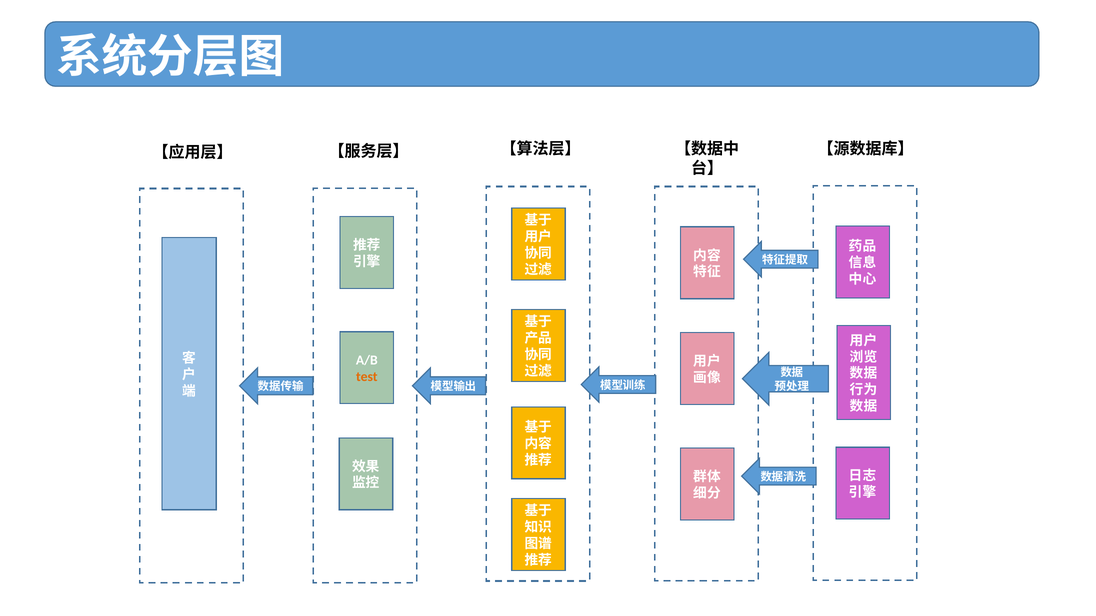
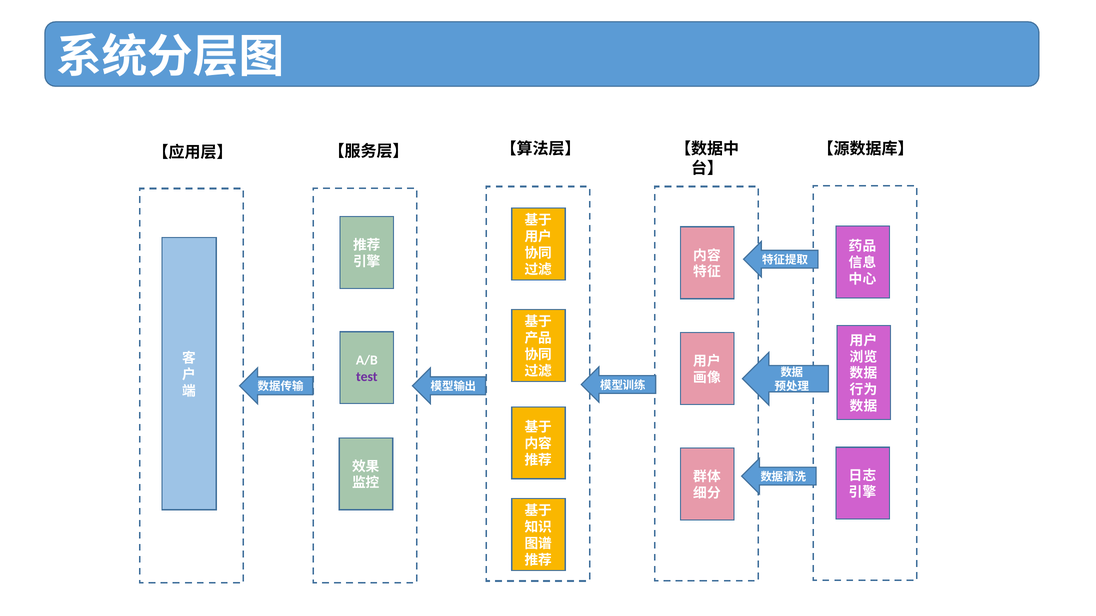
test colour: orange -> purple
